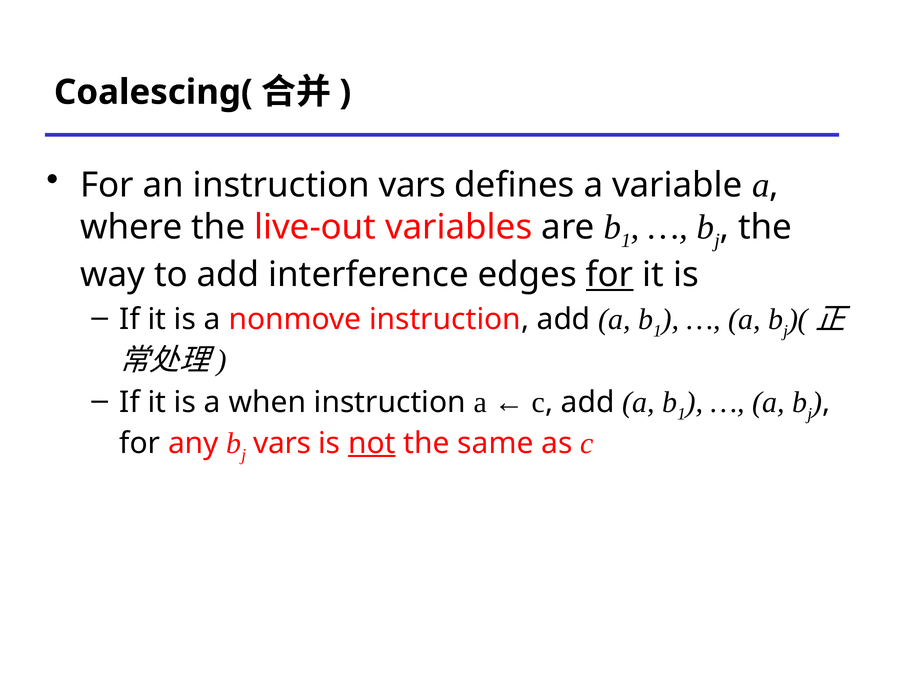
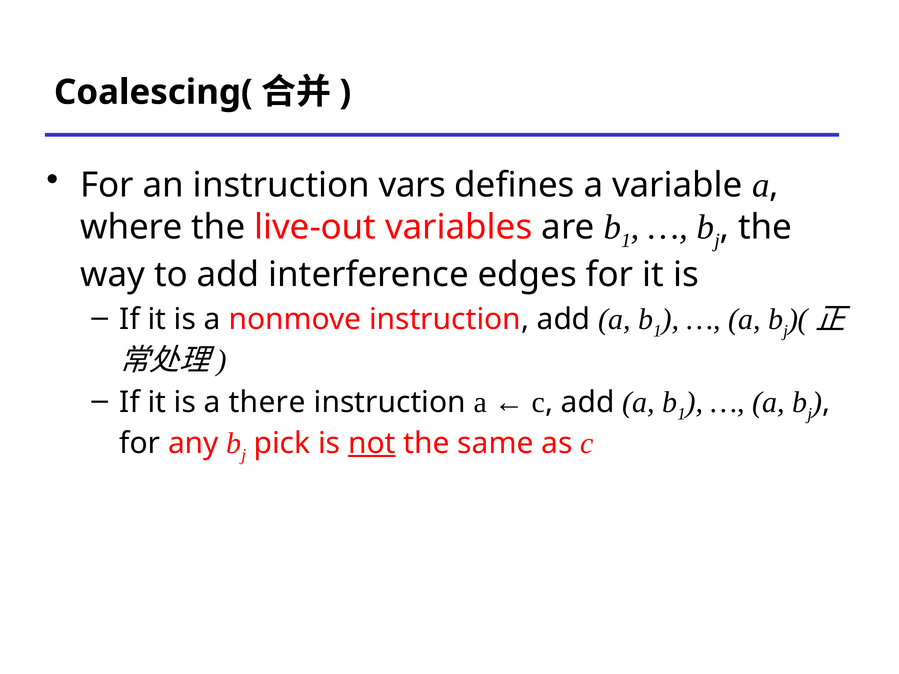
for at (610, 275) underline: present -> none
when: when -> there
vars at (282, 443): vars -> pick
